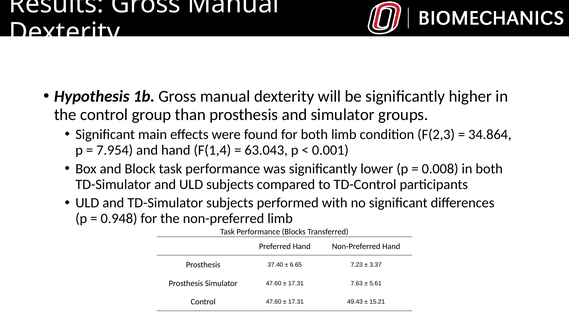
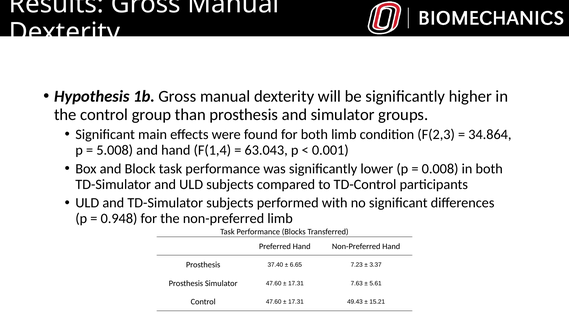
7.954: 7.954 -> 5.008
